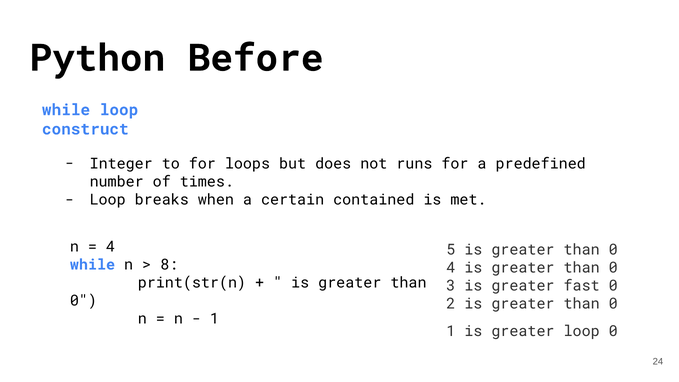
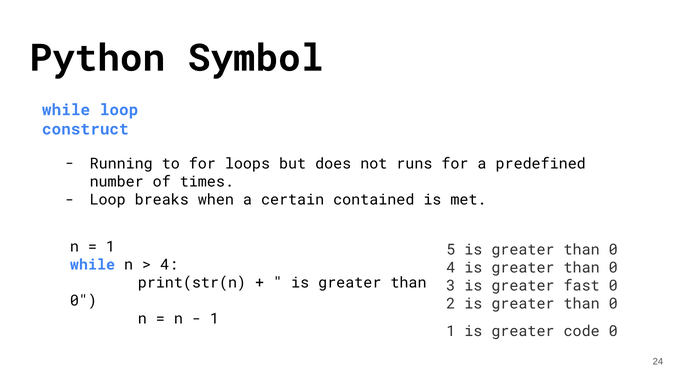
Before: Before -> Symbol
Integer: Integer -> Running
4 at (111, 246): 4 -> 1
8 at (169, 265): 8 -> 4
greater loop: loop -> code
